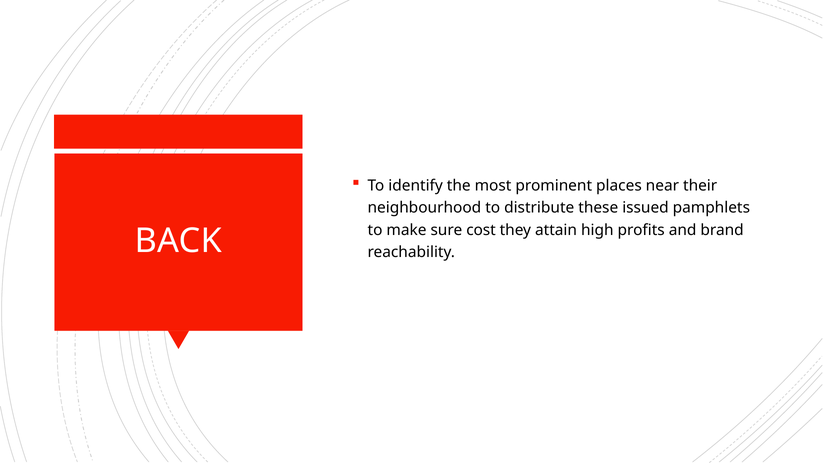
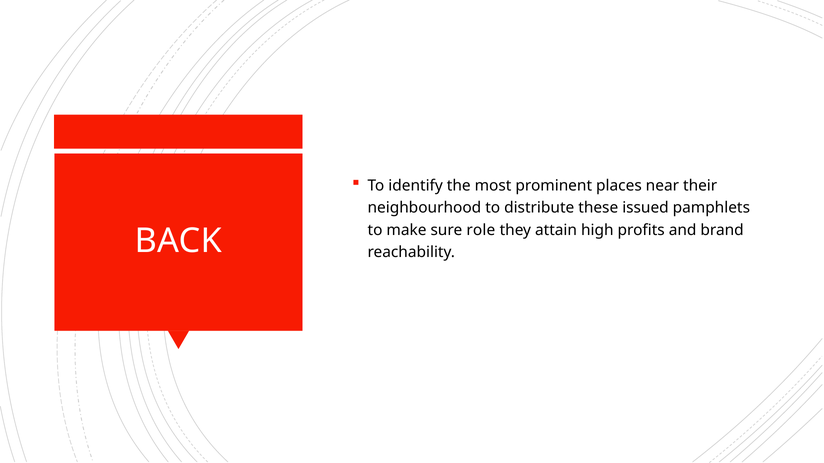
cost: cost -> role
